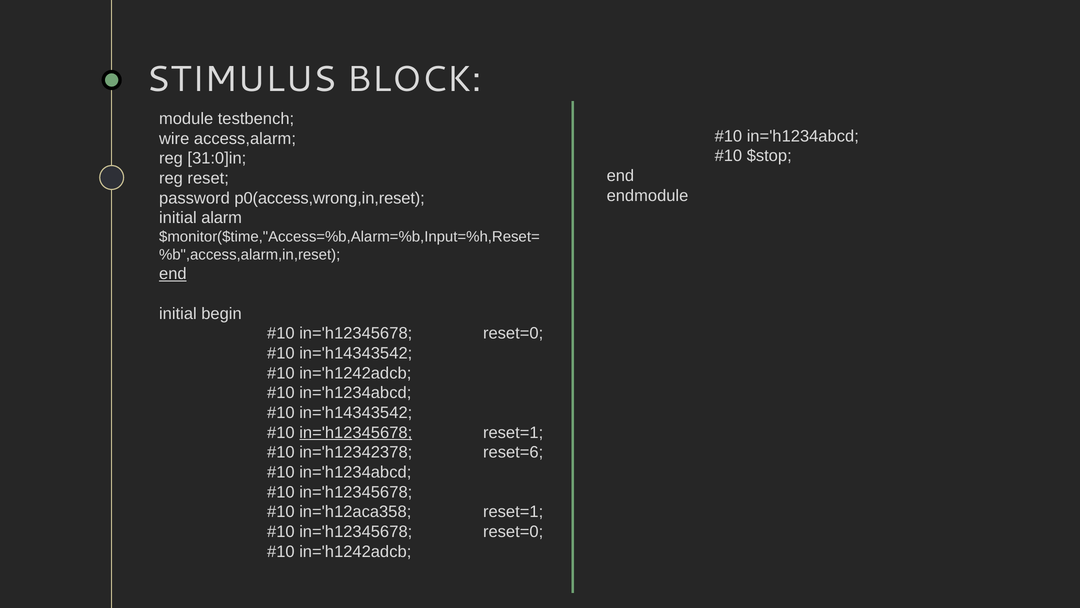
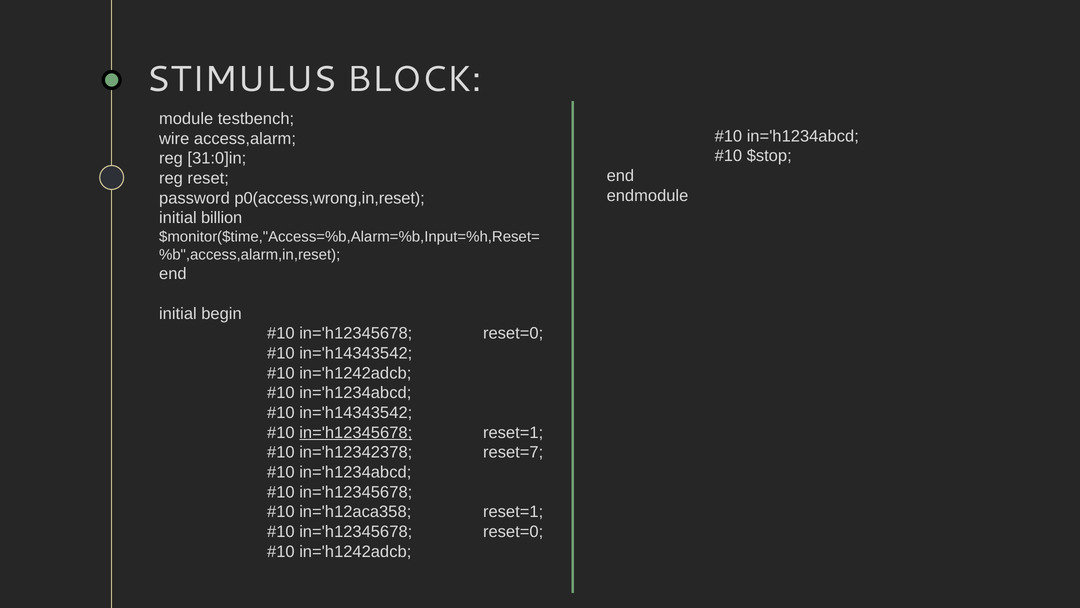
alarm: alarm -> billion
end at (173, 274) underline: present -> none
reset=6: reset=6 -> reset=7
